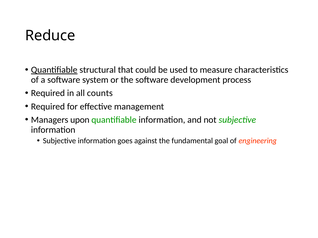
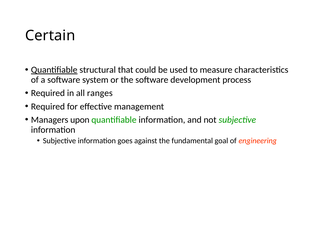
Reduce: Reduce -> Certain
counts: counts -> ranges
